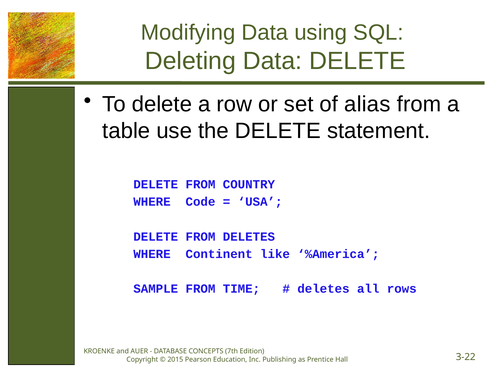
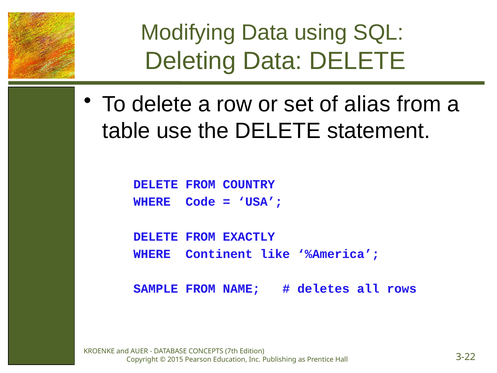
FROM DELETES: DELETES -> EXACTLY
TIME: TIME -> NAME
